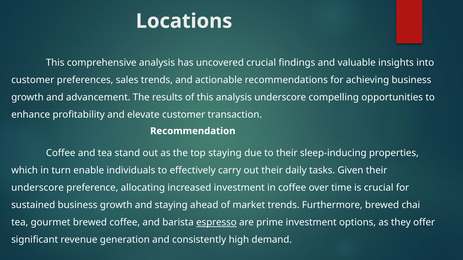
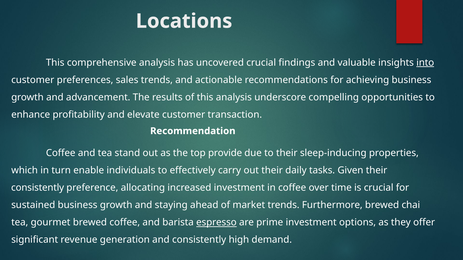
into underline: none -> present
top staying: staying -> provide
underscore at (38, 188): underscore -> consistently
